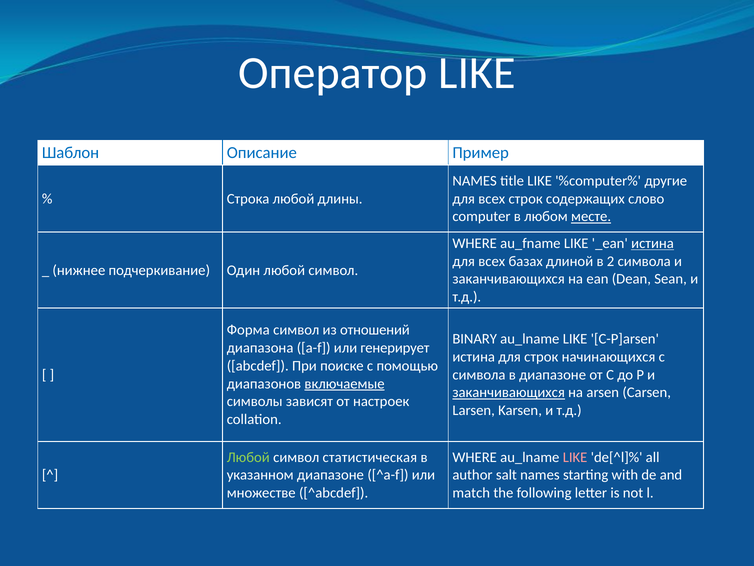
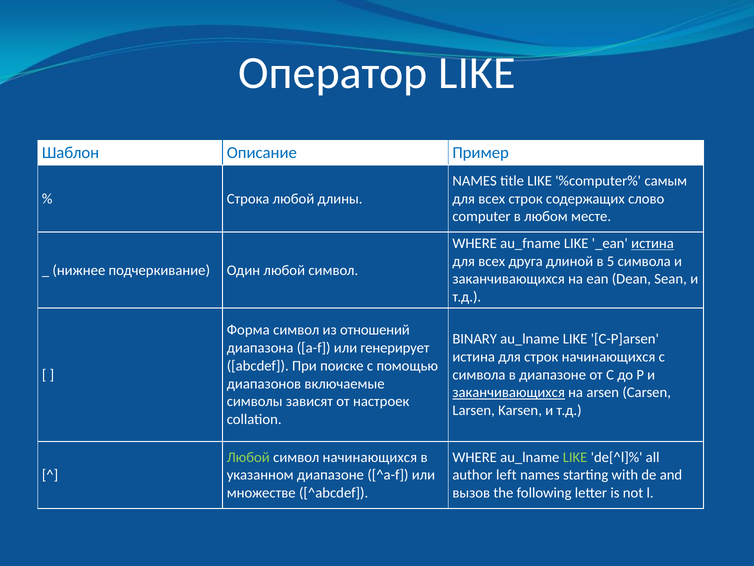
другие: другие -> самым
месте underline: present -> none
базах: базах -> друга
2: 2 -> 5
включаемые underline: present -> none
символ статистическая: статистическая -> начинающихcя
LIKE at (575, 457) colour: pink -> light green
salt: salt -> left
match: match -> вызов
